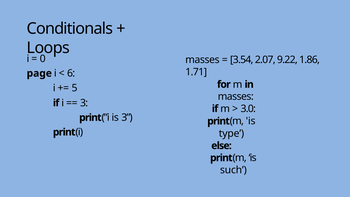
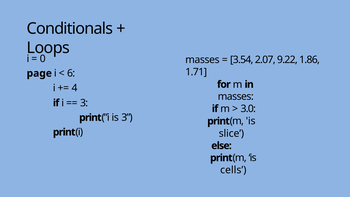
5: 5 -> 4
type: type -> slice
such: such -> cells
